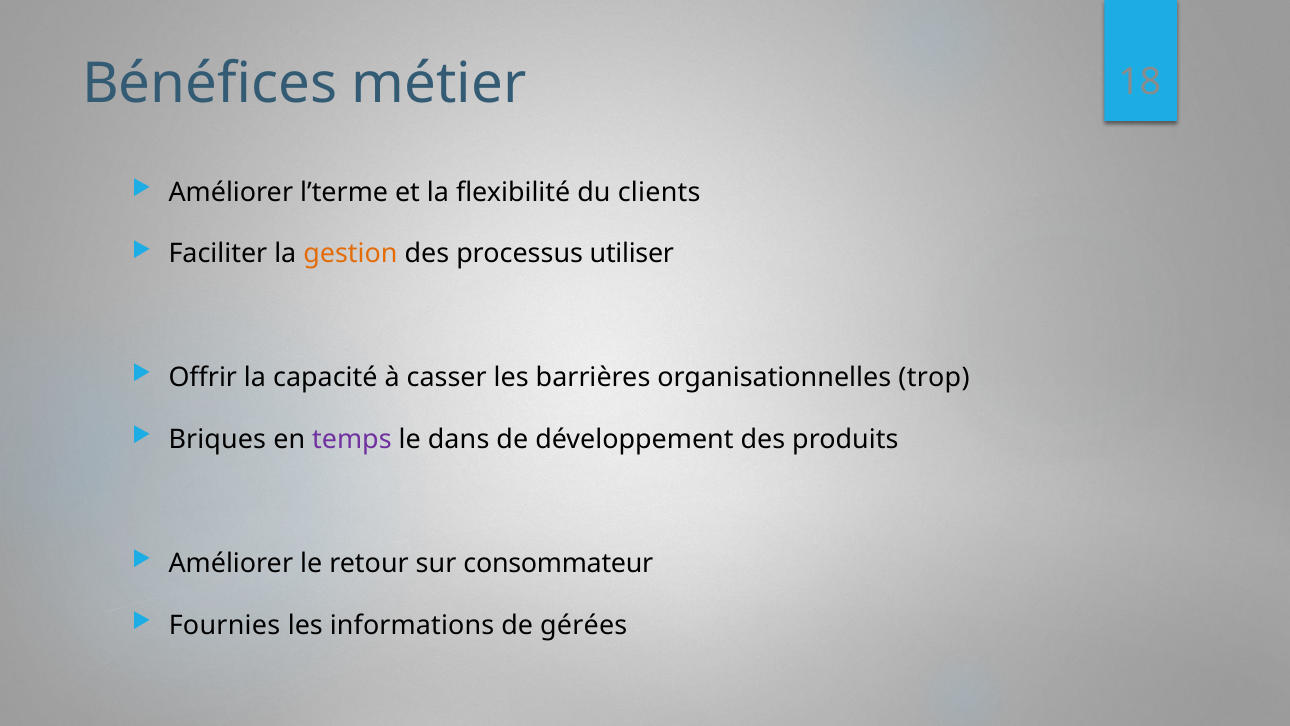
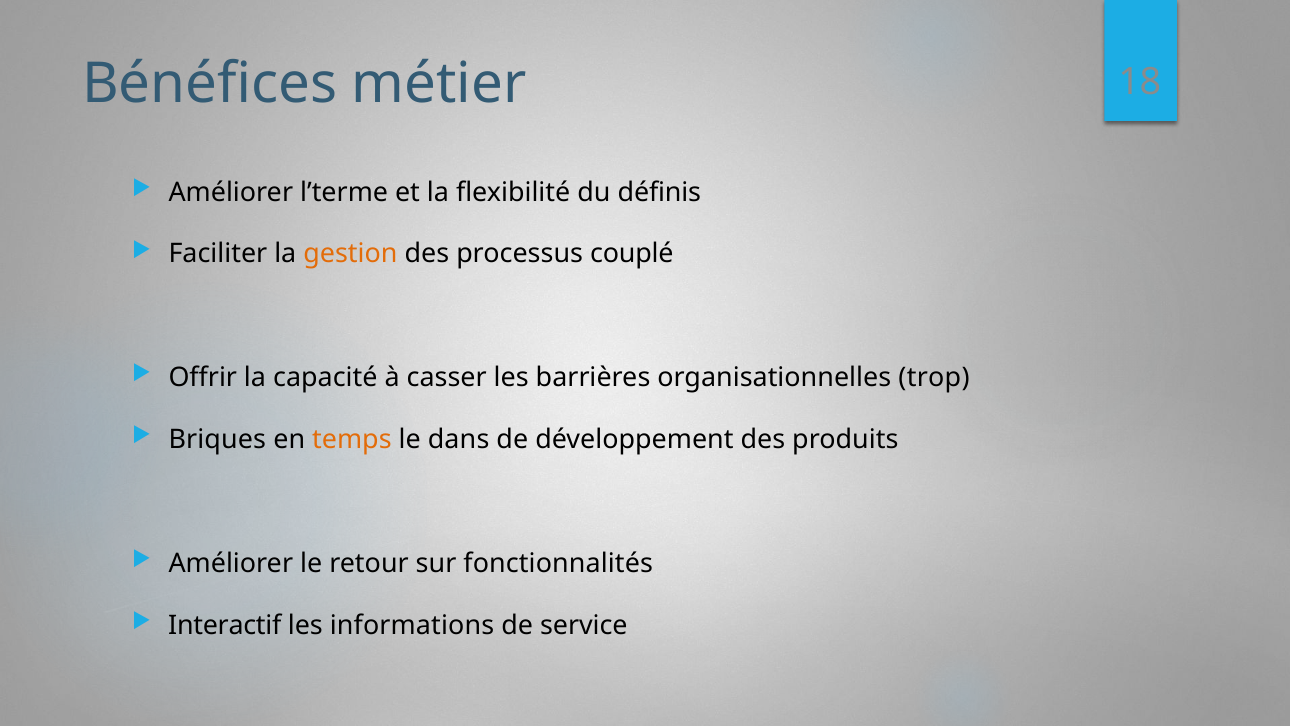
clients: clients -> définis
utiliser: utiliser -> couplé
temps colour: purple -> orange
consommateur: consommateur -> fonctionnalités
Fournies: Fournies -> Interactif
gérées: gérées -> service
